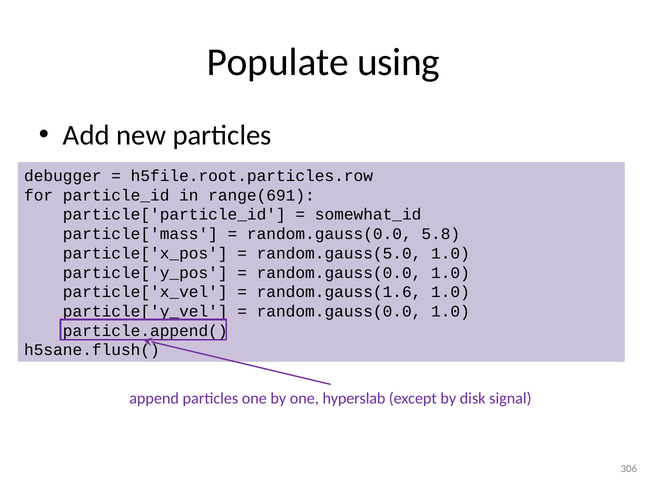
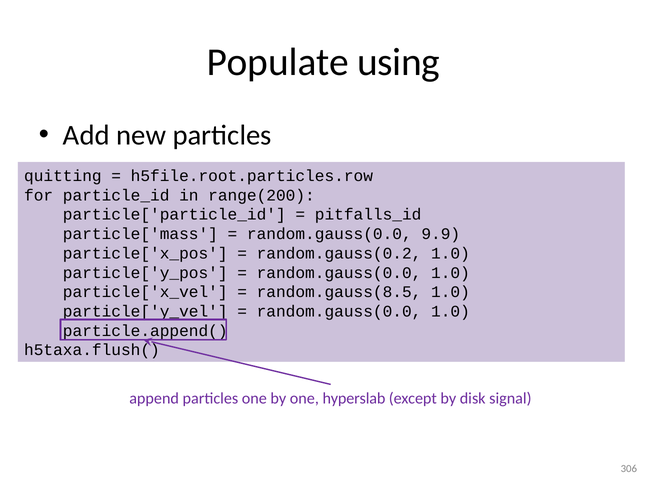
debugger: debugger -> quitting
range(691: range(691 -> range(200
somewhat_id: somewhat_id -> pitfalls_id
5.8: 5.8 -> 9.9
random.gauss(5.0: random.gauss(5.0 -> random.gauss(0.2
random.gauss(1.6: random.gauss(1.6 -> random.gauss(8.5
h5sane.flush(: h5sane.flush( -> h5taxa.flush(
